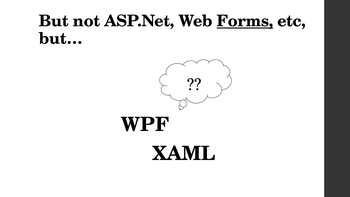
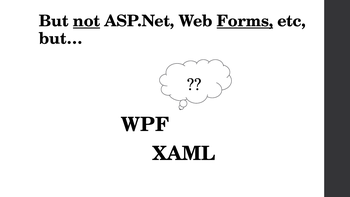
not underline: none -> present
